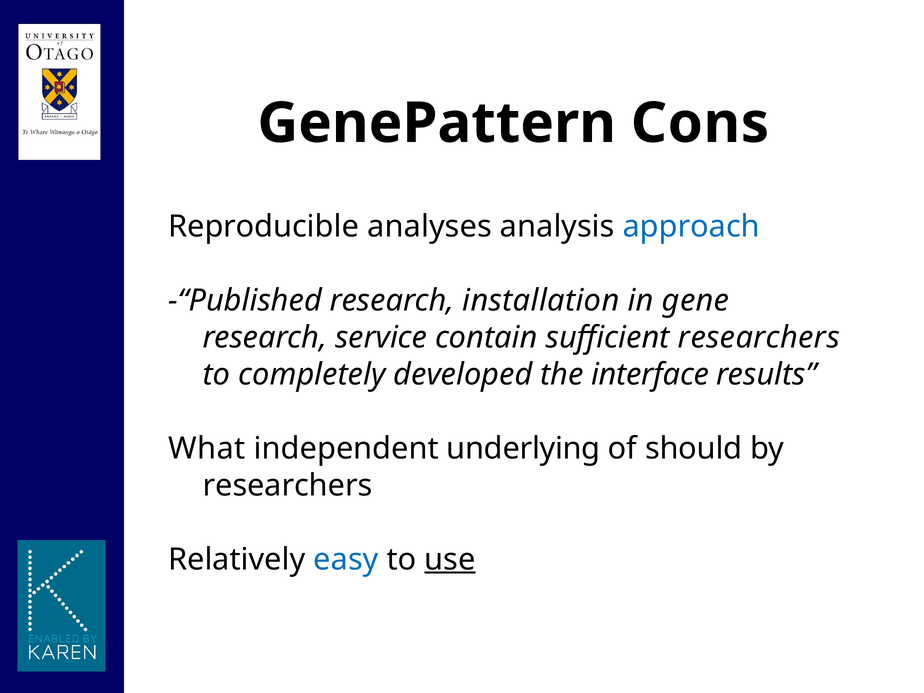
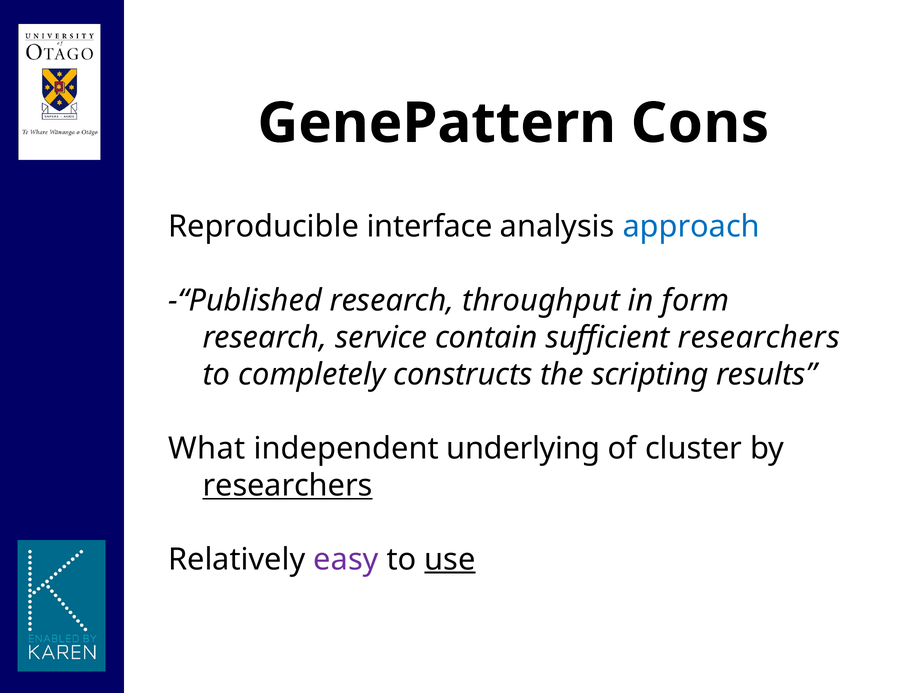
analyses: analyses -> interface
installation: installation -> throughput
gene: gene -> form
developed: developed -> constructs
interface: interface -> scripting
should: should -> cluster
researchers at (288, 485) underline: none -> present
easy colour: blue -> purple
